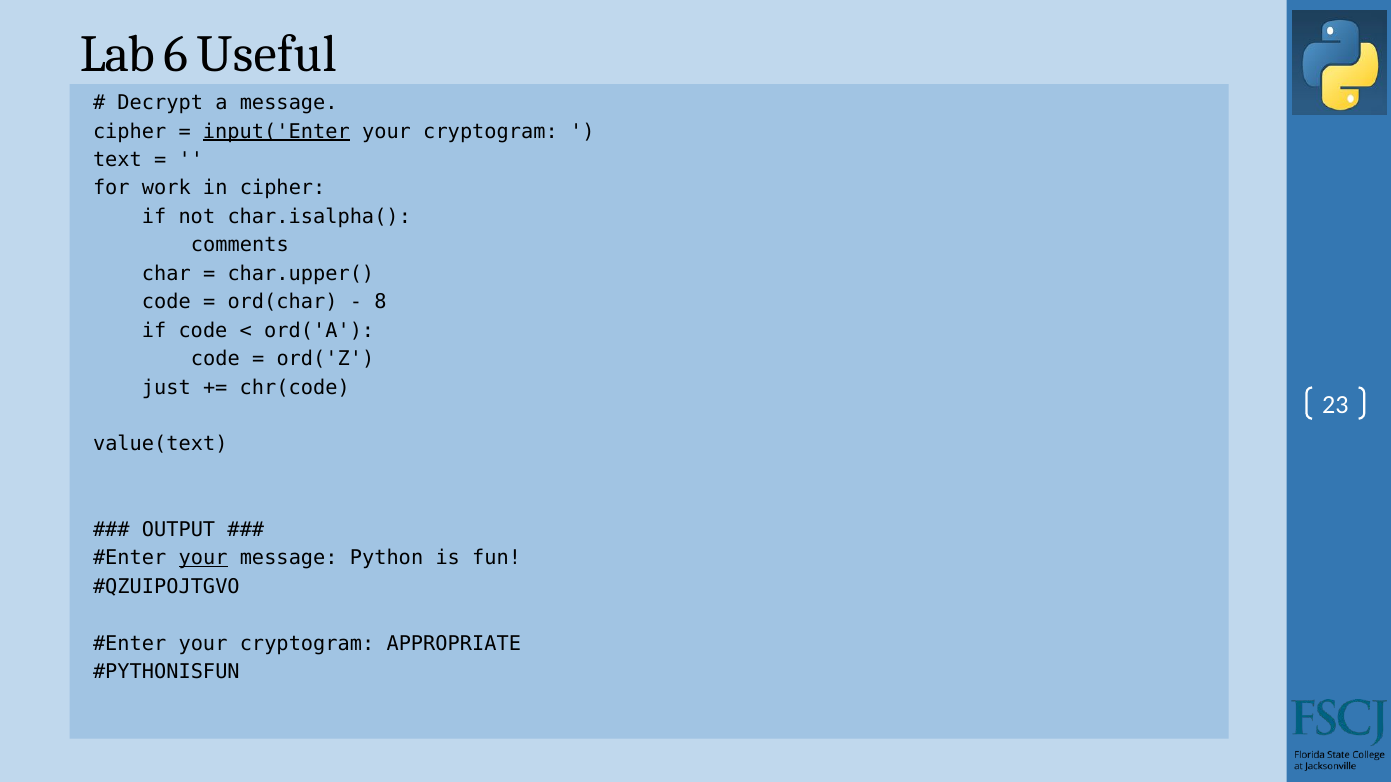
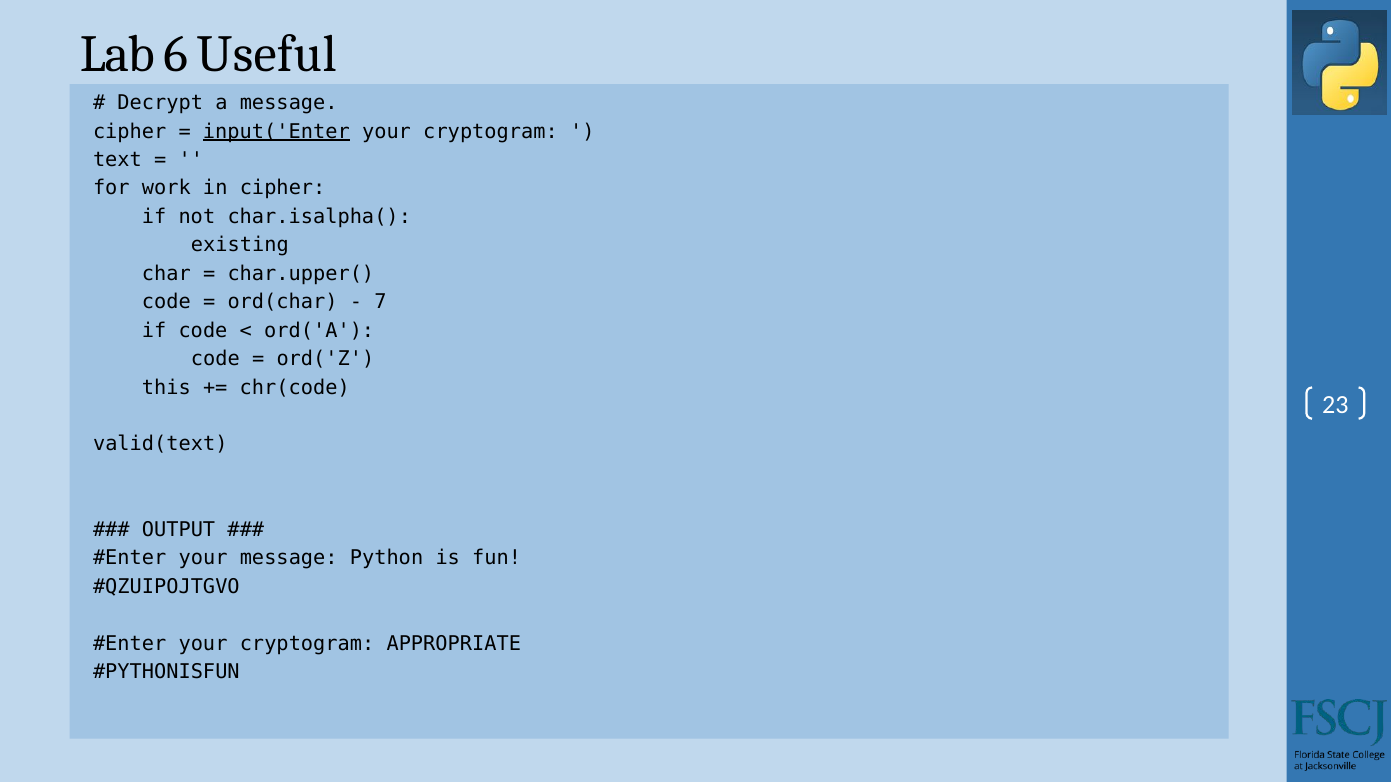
comments: comments -> existing
8: 8 -> 7
just: just -> this
value(text: value(text -> valid(text
your at (203, 558) underline: present -> none
